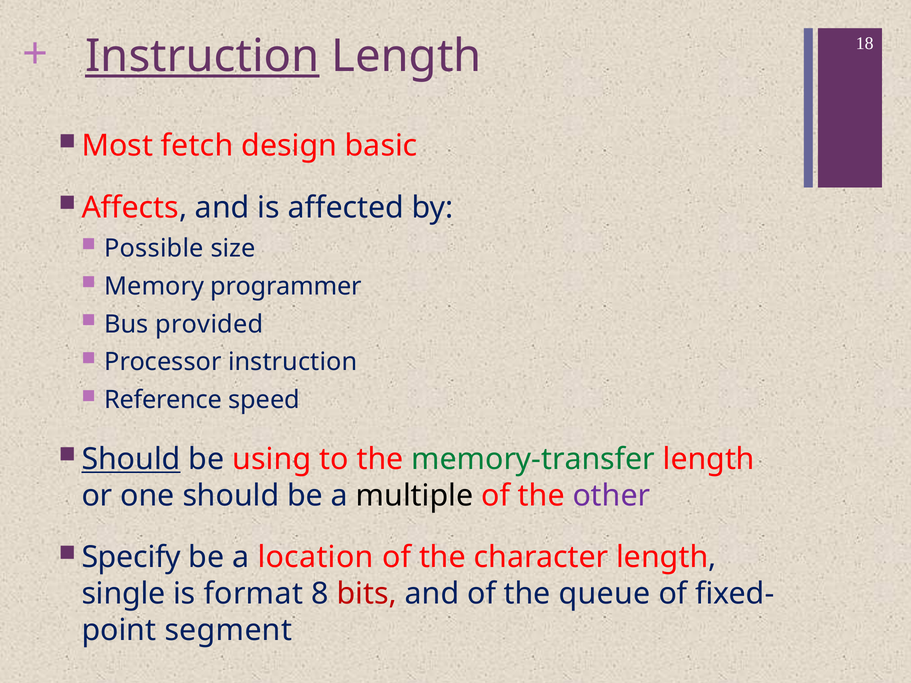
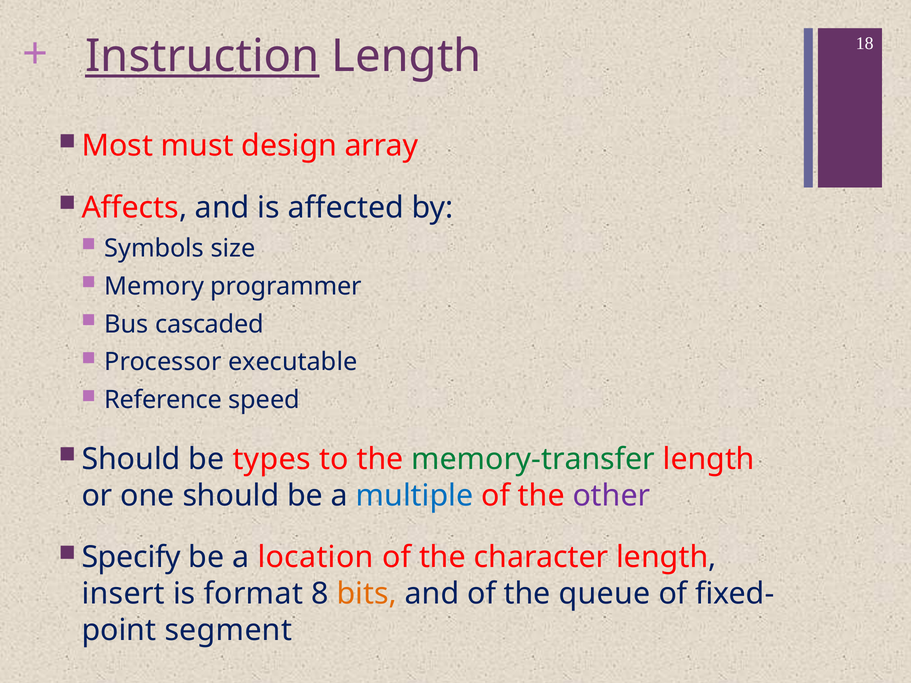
fetch: fetch -> must
basic: basic -> array
Possible: Possible -> Symbols
provided: provided -> cascaded
Processor instruction: instruction -> executable
Should at (131, 459) underline: present -> none
using: using -> types
multiple colour: black -> blue
single: single -> insert
bits colour: red -> orange
